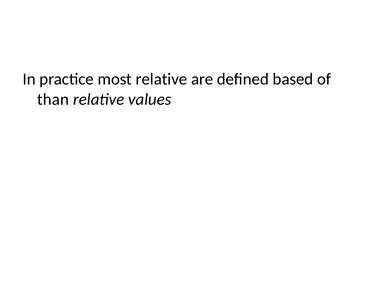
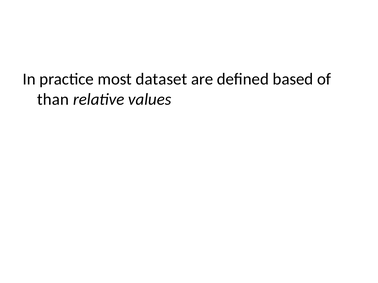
most relative: relative -> dataset
